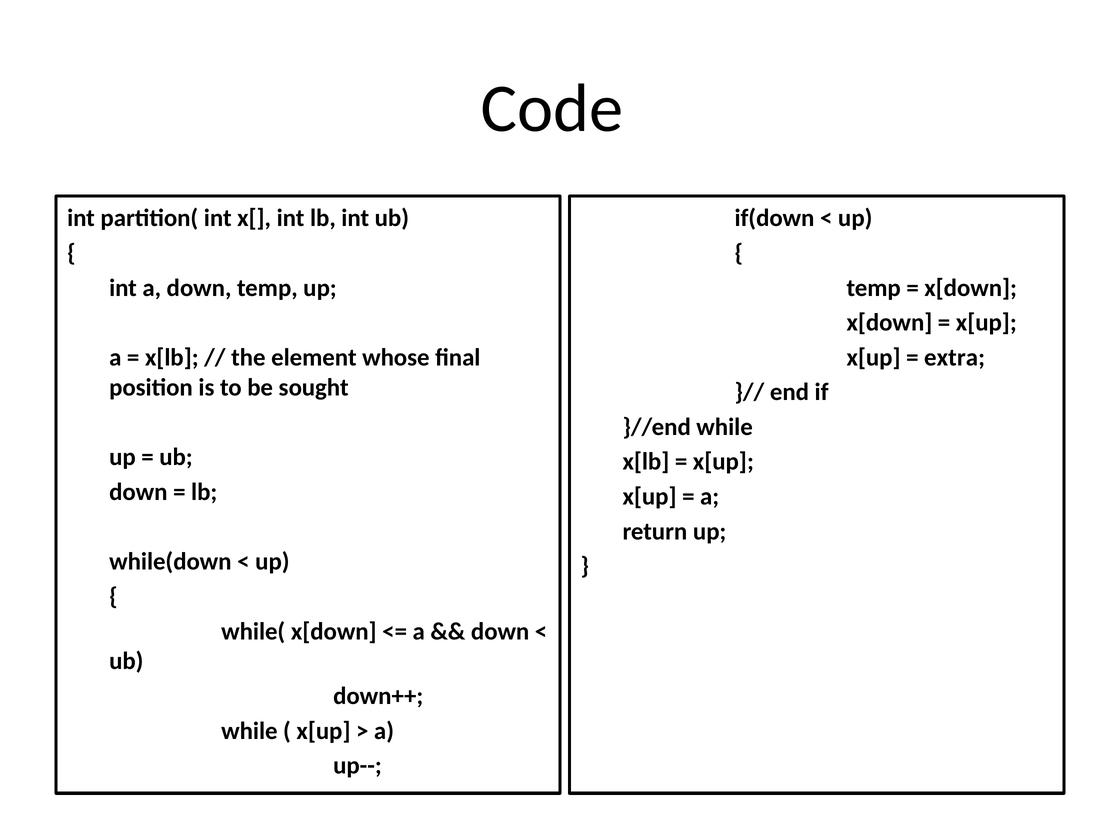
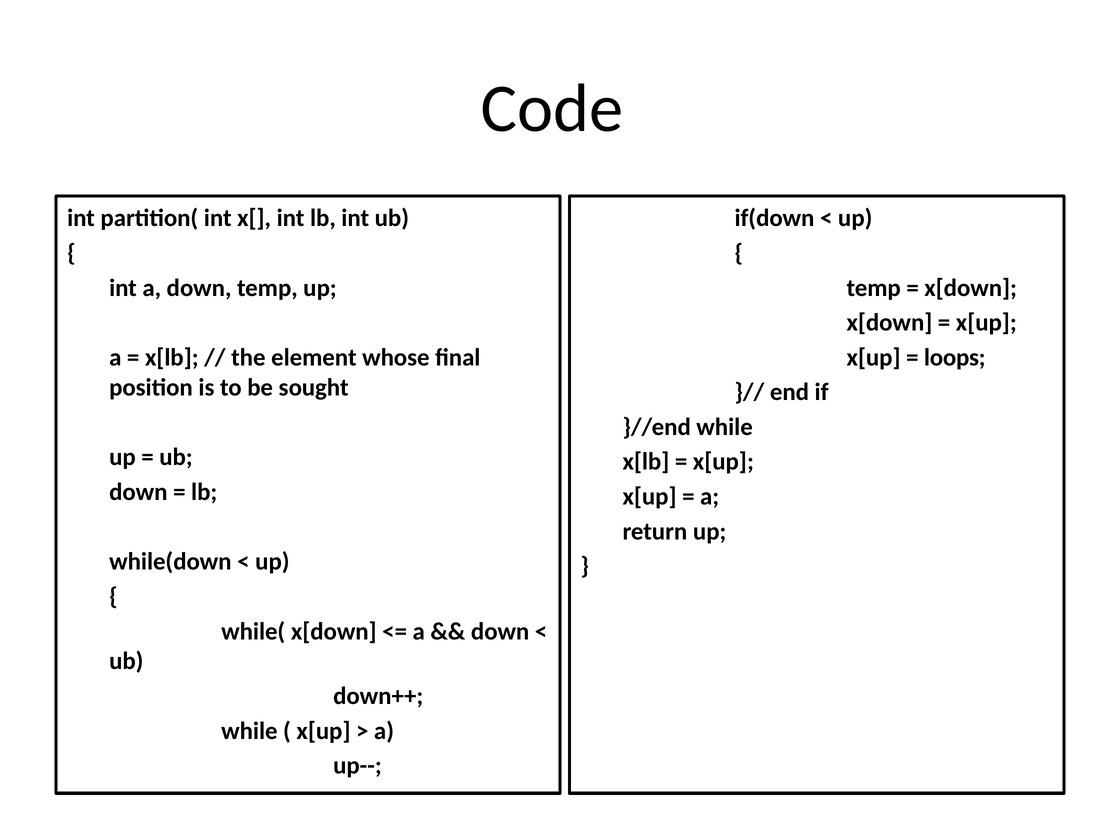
extra: extra -> loops
